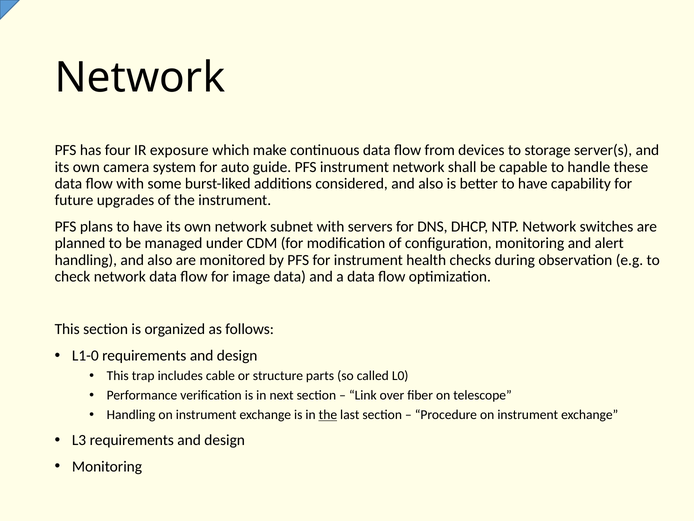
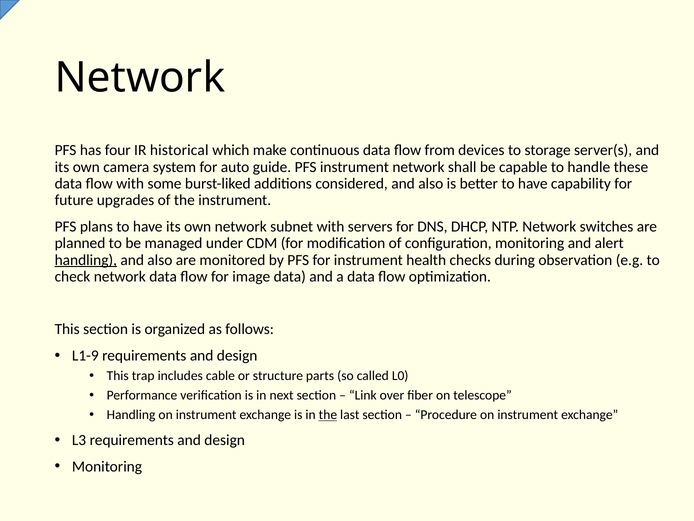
exposure: exposure -> historical
handling at (86, 260) underline: none -> present
L1-0: L1-0 -> L1-9
